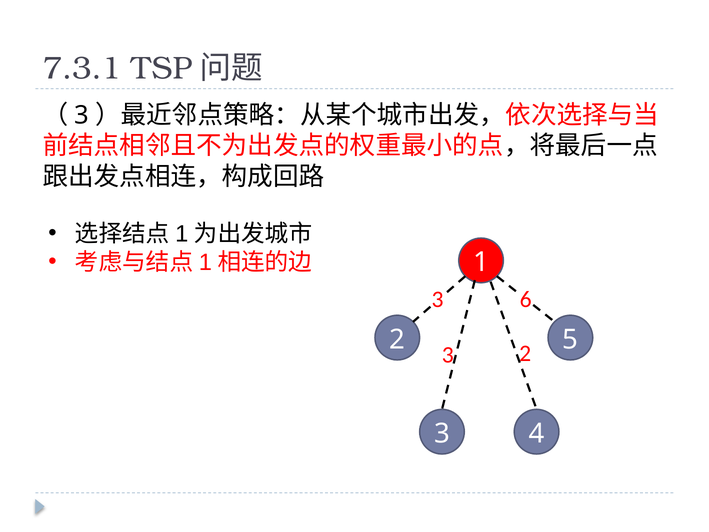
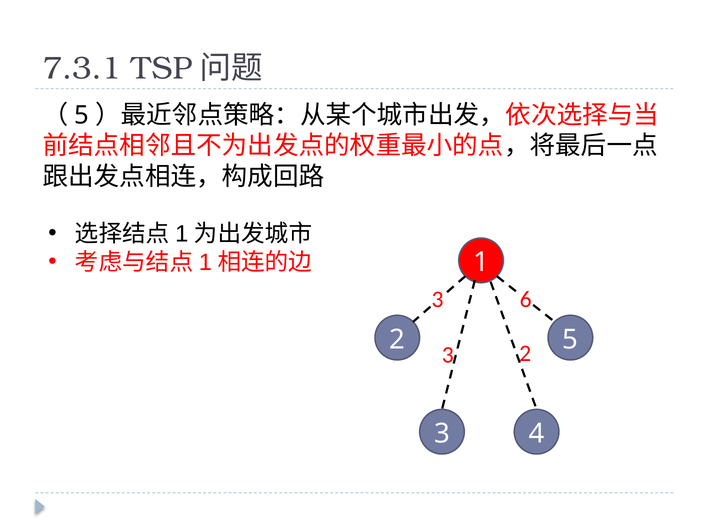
3 at (82, 115): 3 -> 5
